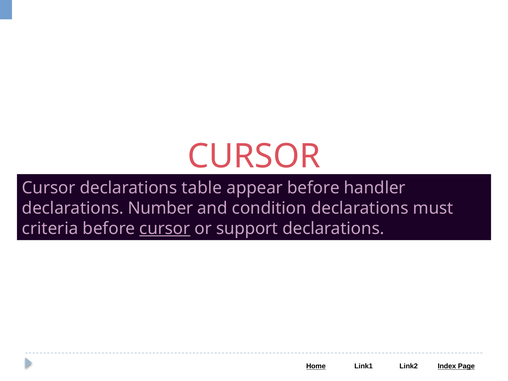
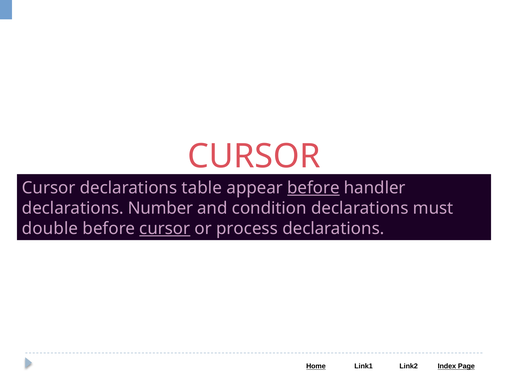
before at (313, 188) underline: none -> present
criteria: criteria -> double
support: support -> process
